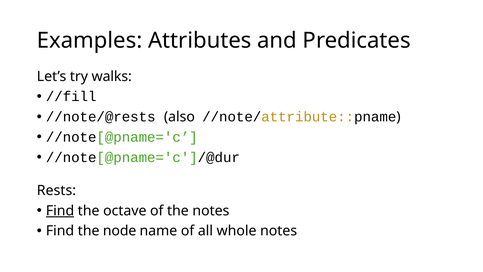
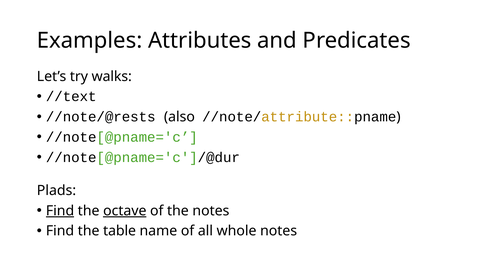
//fill: //fill -> //text
Rests: Rests -> Plads
octave underline: none -> present
node: node -> table
